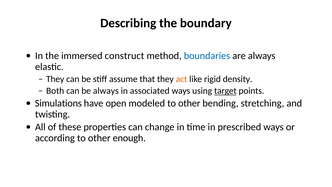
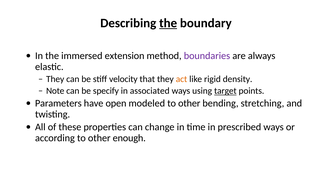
the at (168, 23) underline: none -> present
construct: construct -> extension
boundaries colour: blue -> purple
assume: assume -> velocity
Both: Both -> Note
be always: always -> specify
Simulations: Simulations -> Parameters
